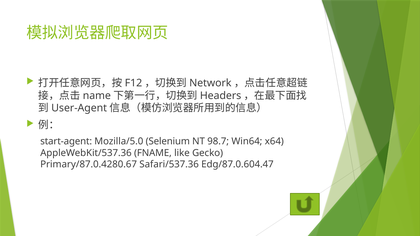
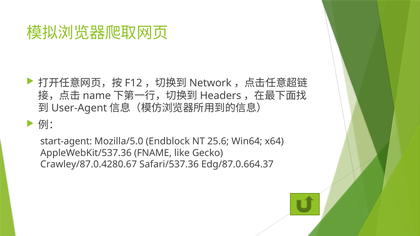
Selenium: Selenium -> Endblock
98.7: 98.7 -> 25.6
Primary/87.0.4280.67: Primary/87.0.4280.67 -> Crawley/87.0.4280.67
Edg/87.0.604.47: Edg/87.0.604.47 -> Edg/87.0.664.37
